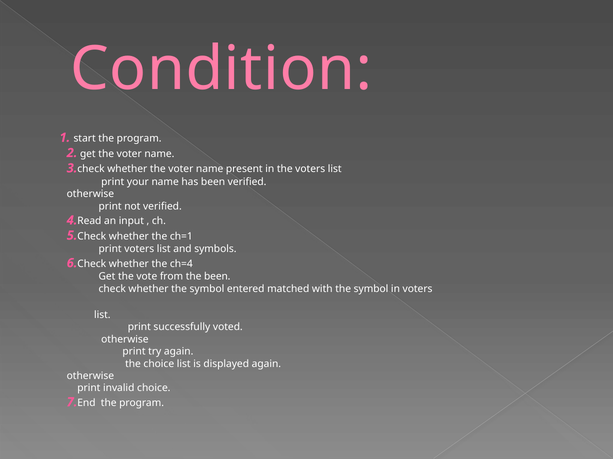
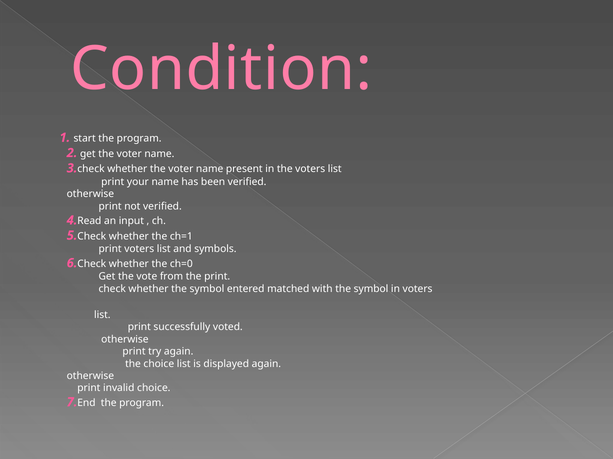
ch=4: ch=4 -> ch=0
the been: been -> print
